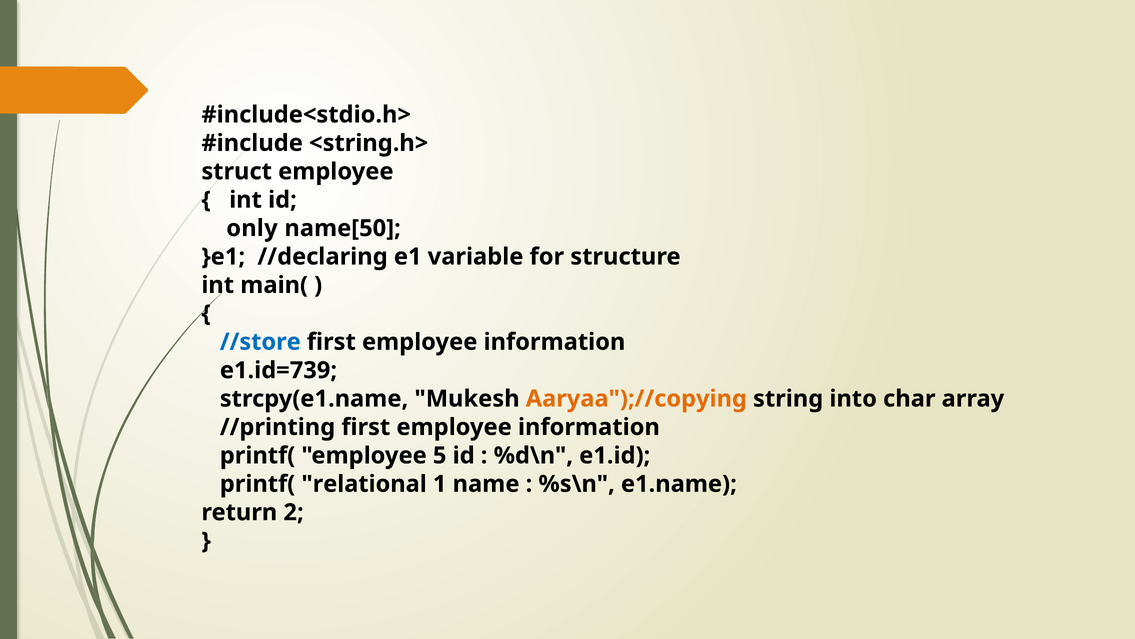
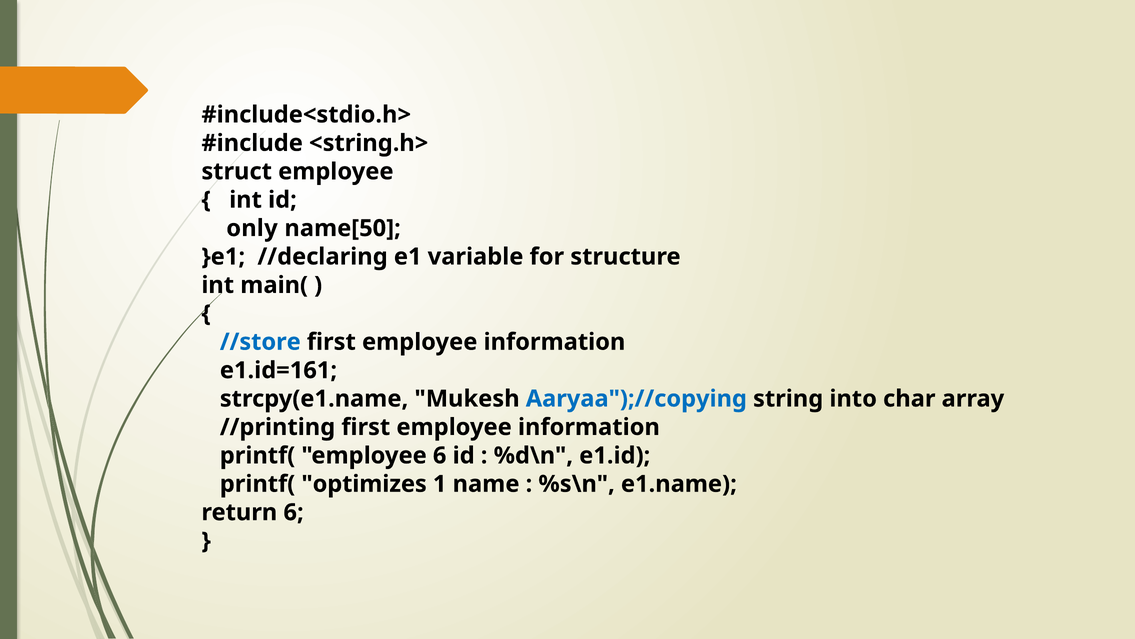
e1.id=739: e1.id=739 -> e1.id=161
Aaryaa");//copying colour: orange -> blue
employee 5: 5 -> 6
relational: relational -> optimizes
return 2: 2 -> 6
